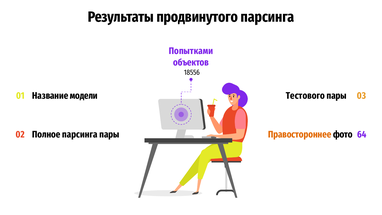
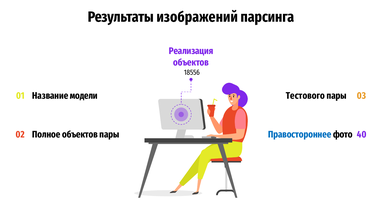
продвинутого: продвинутого -> изображений
Попытками: Попытками -> Реализация
Полное парсинга: парсинга -> объектов
Правостороннее colour: orange -> blue
64: 64 -> 40
